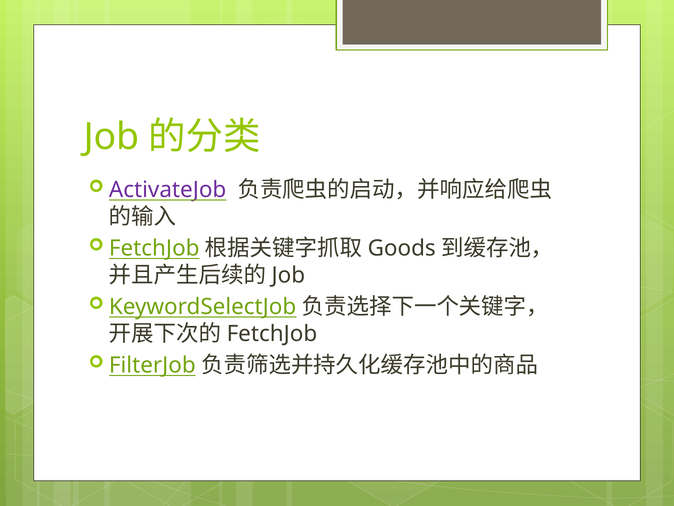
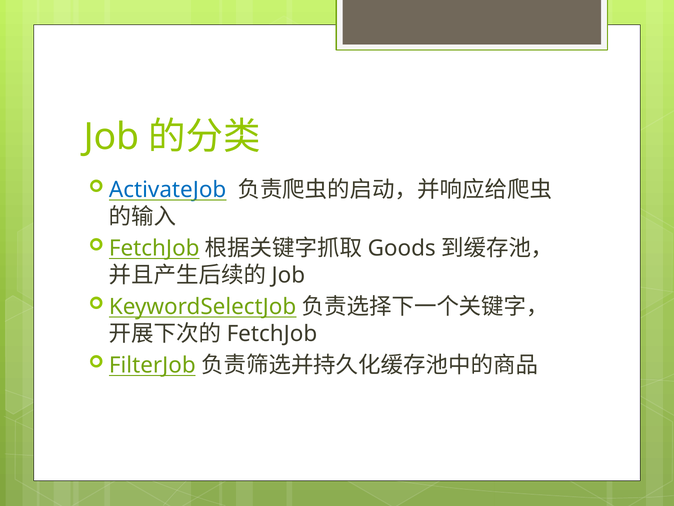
ActivateJob colour: purple -> blue
